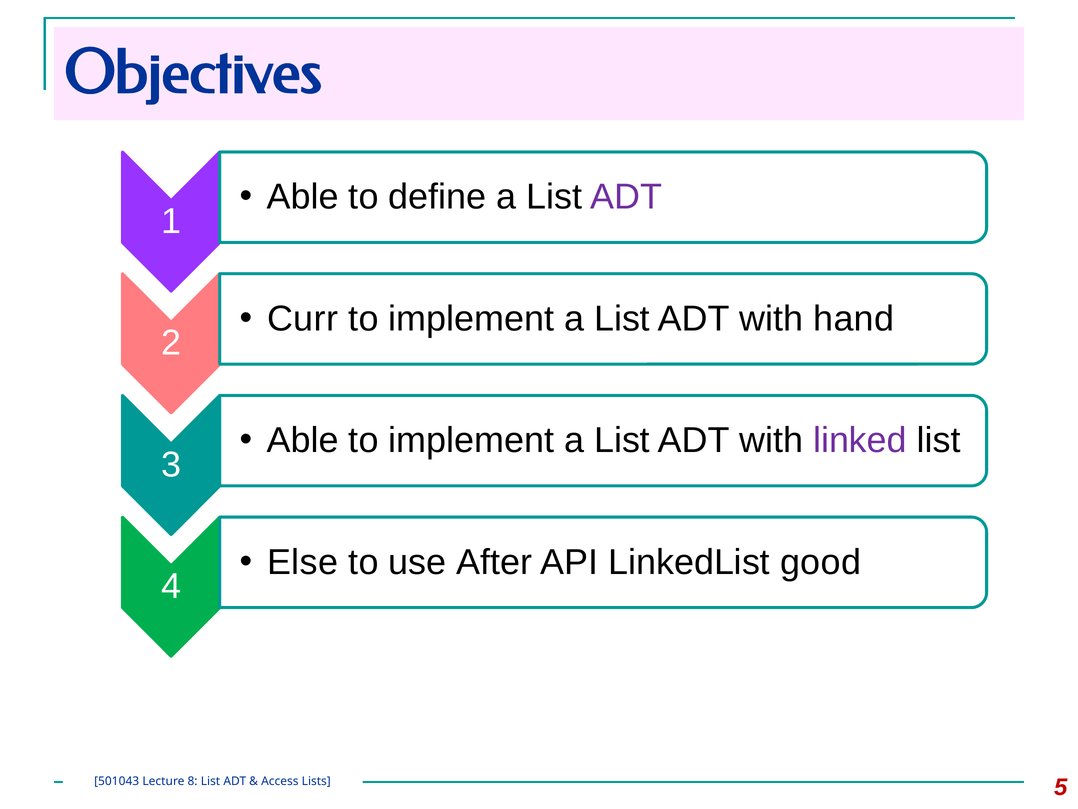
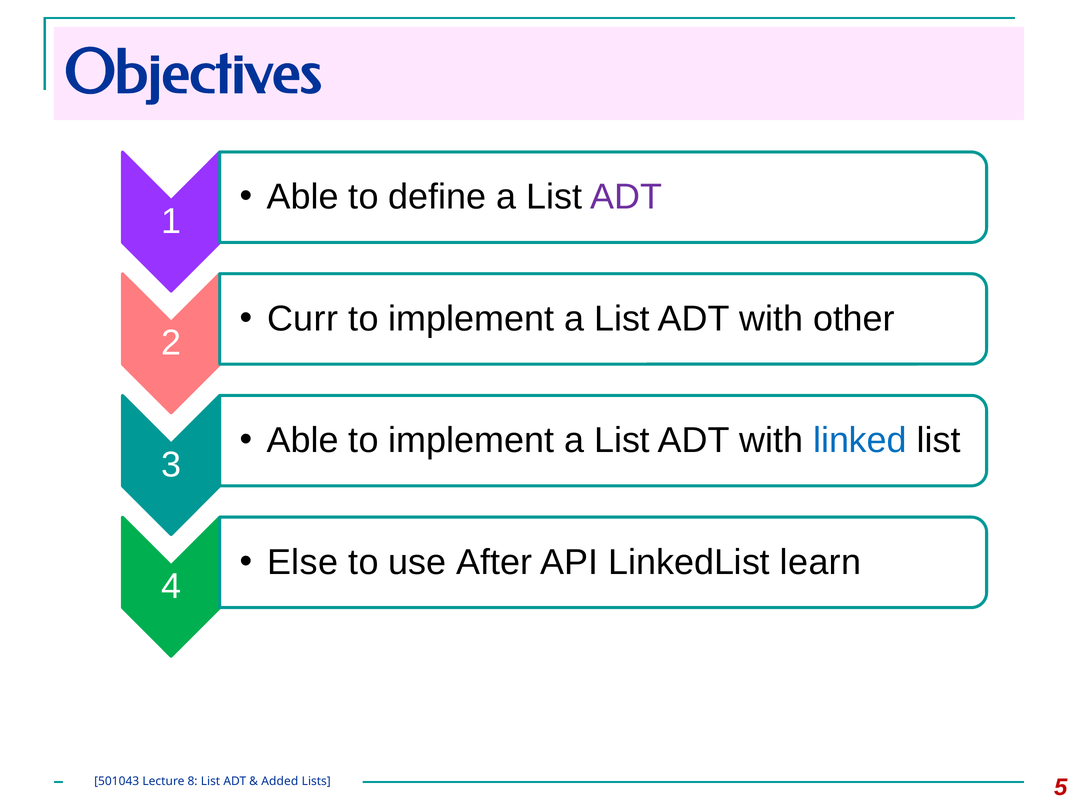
hand: hand -> other
linked colour: purple -> blue
good: good -> learn
Access: Access -> Added
